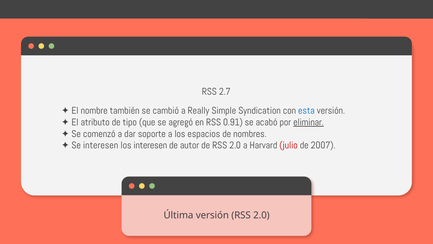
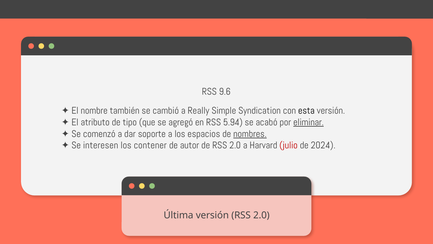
2.7: 2.7 -> 9.6
esta colour: blue -> black
0.91: 0.91 -> 5.94
nombres underline: none -> present
los interesen: interesen -> contener
2007: 2007 -> 2024
